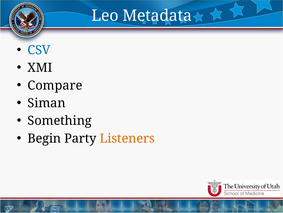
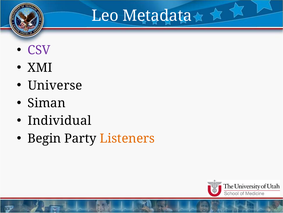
CSV colour: blue -> purple
Compare: Compare -> Universe
Something: Something -> Individual
